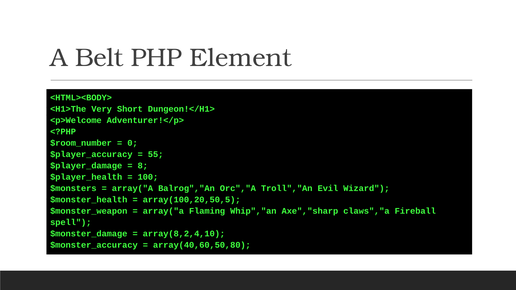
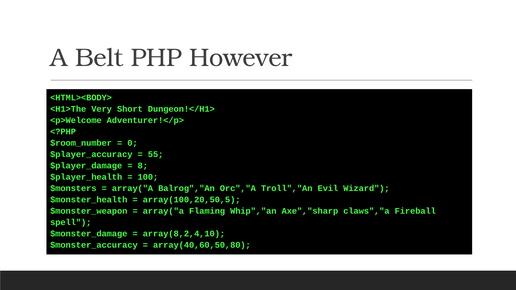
Element: Element -> However
